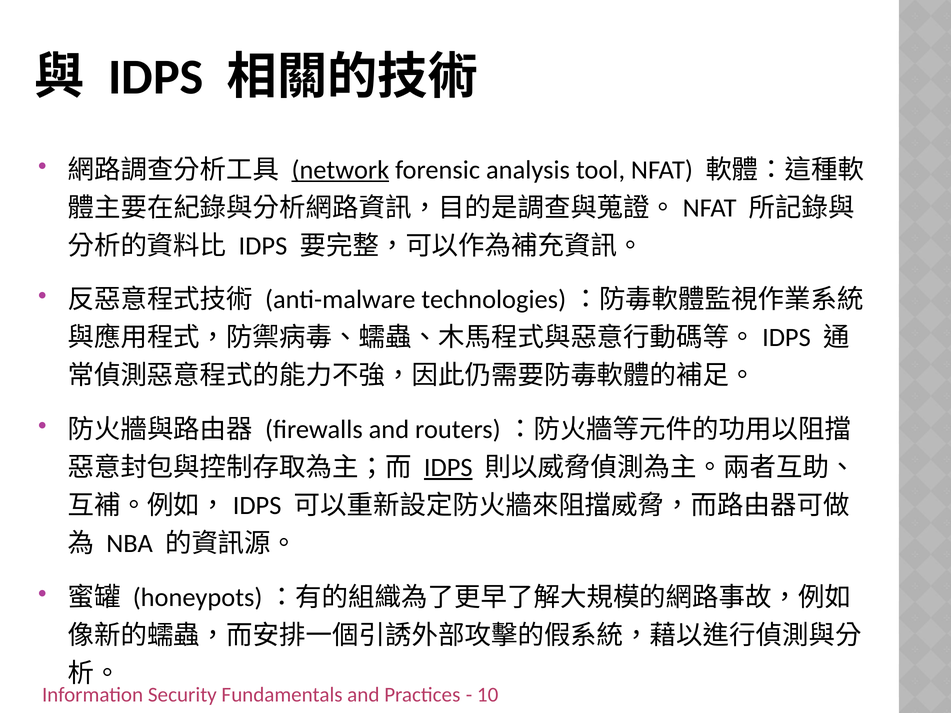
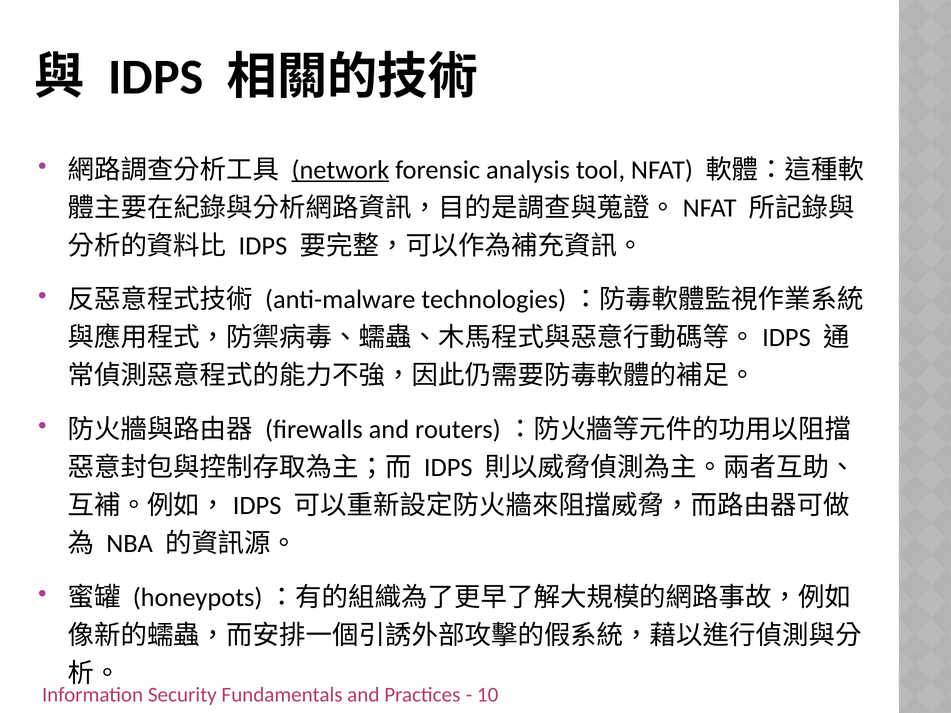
IDPS at (448, 468) underline: present -> none
